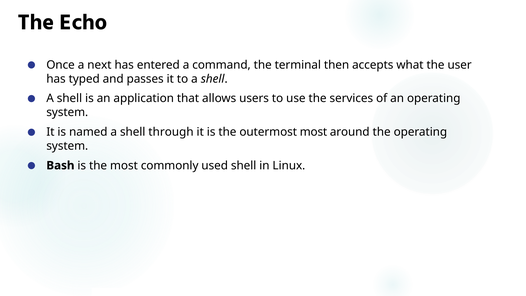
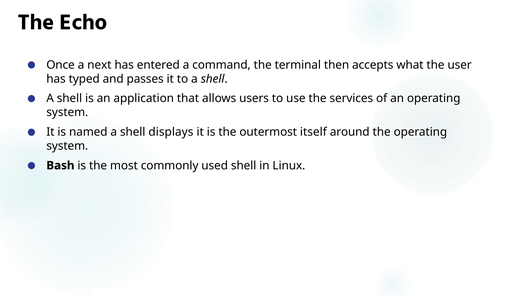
through: through -> displays
outermost most: most -> itself
